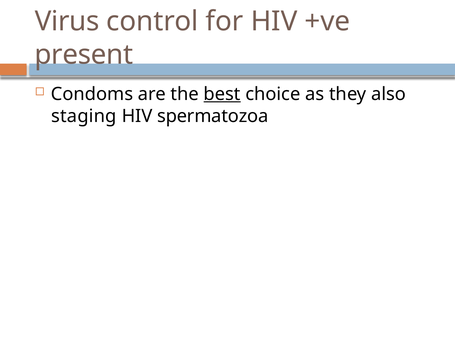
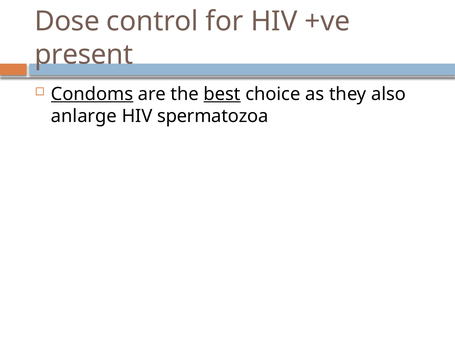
Virus: Virus -> Dose
Condoms underline: none -> present
staging: staging -> anlarge
